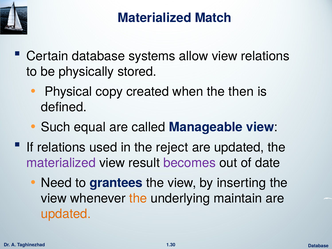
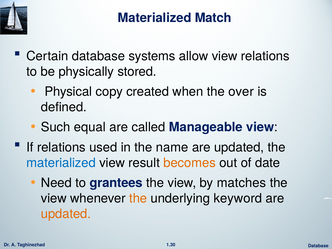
then: then -> over
reject: reject -> name
materialized at (61, 163) colour: purple -> blue
becomes colour: purple -> orange
inserting: inserting -> matches
maintain: maintain -> keyword
